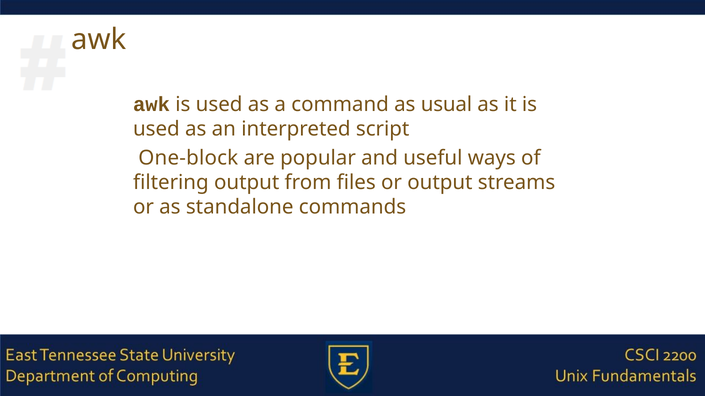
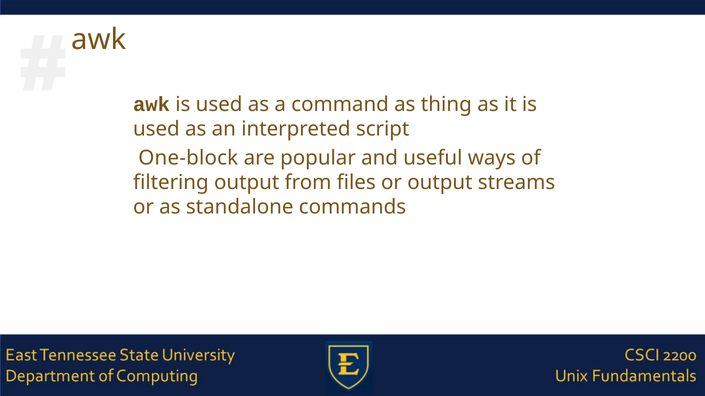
usual: usual -> thing
